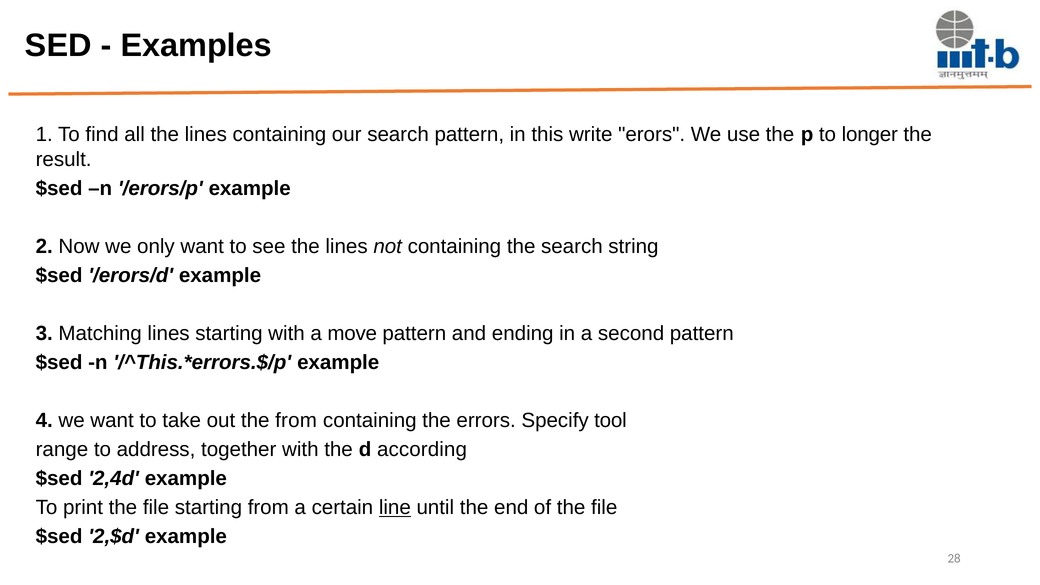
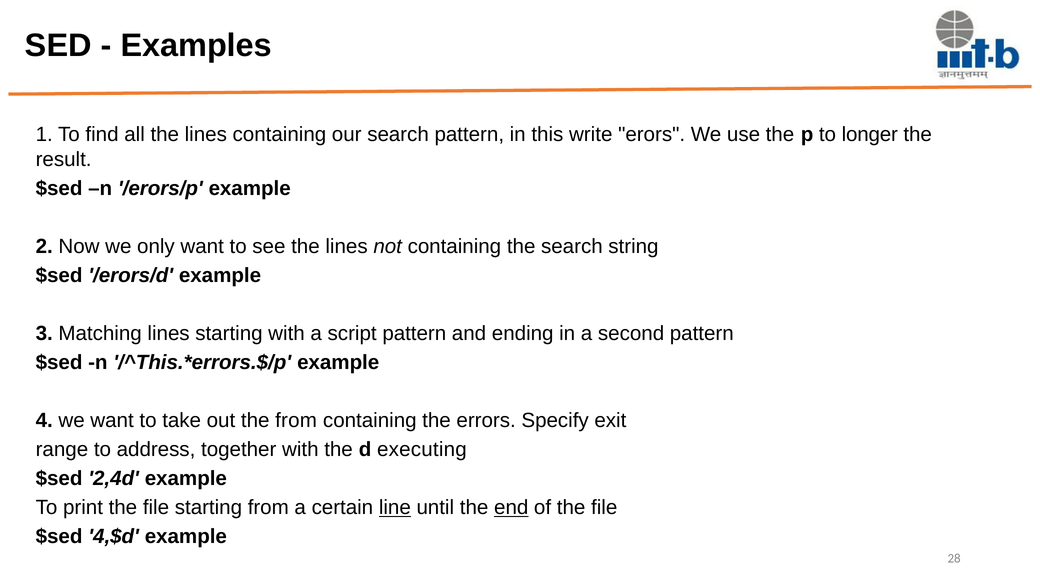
move: move -> script
tool: tool -> exit
according: according -> executing
end underline: none -> present
2,$d: 2,$d -> 4,$d
